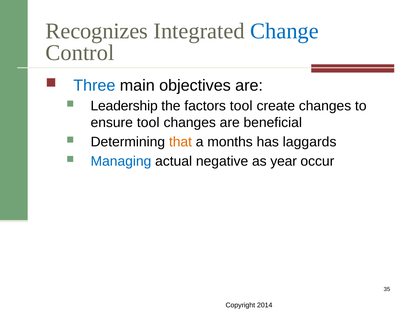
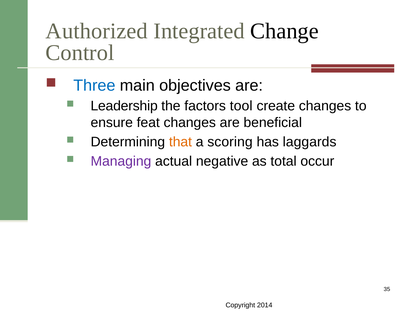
Recognizes: Recognizes -> Authorized
Change colour: blue -> black
ensure tool: tool -> feat
months: months -> scoring
Managing colour: blue -> purple
year: year -> total
